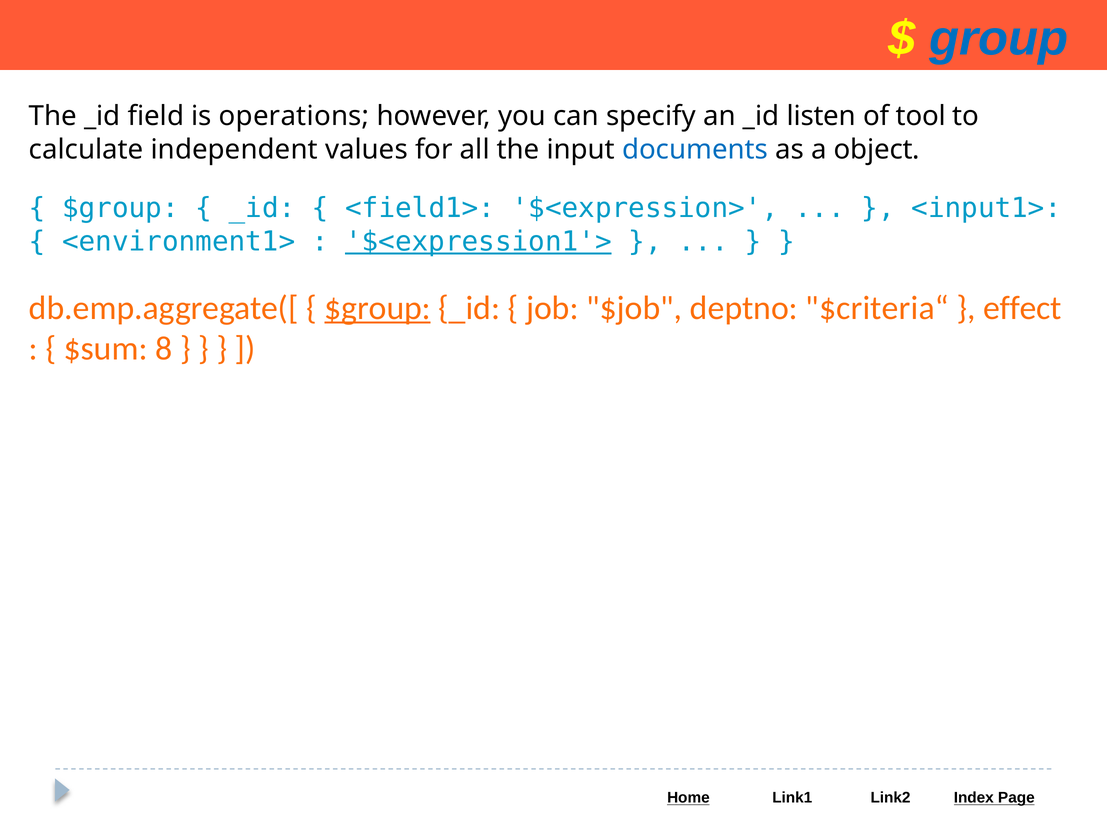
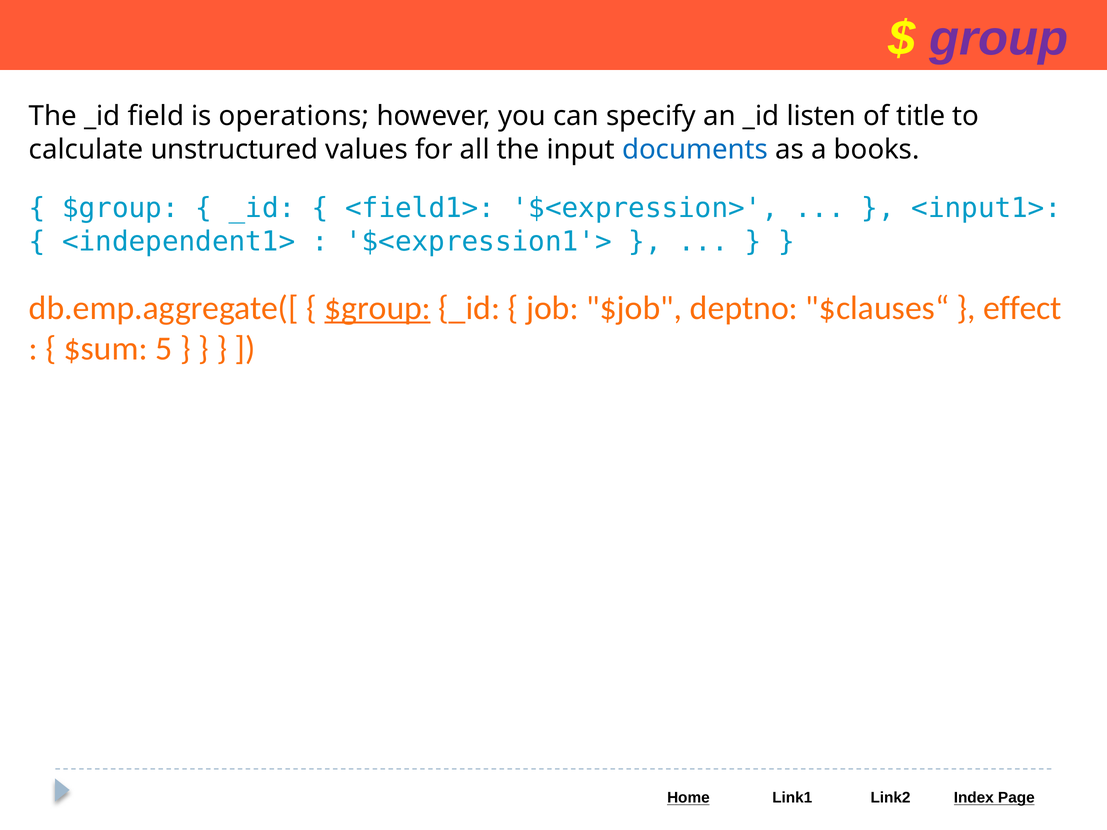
group colour: blue -> purple
tool: tool -> title
independent: independent -> unstructured
object: object -> books
<environment1>: <environment1> -> <independent1>
$<expression1'> underline: present -> none
$criteria“: $criteria“ -> $clauses“
8: 8 -> 5
